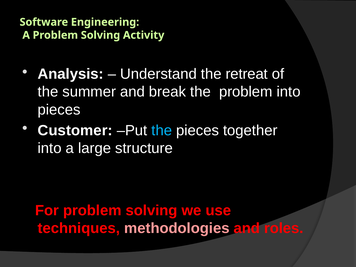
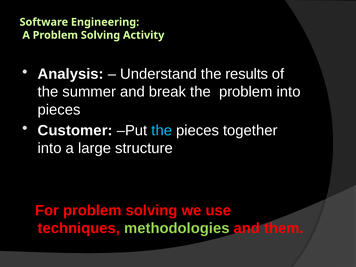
retreat: retreat -> results
methodologies colour: pink -> light green
roles: roles -> them
